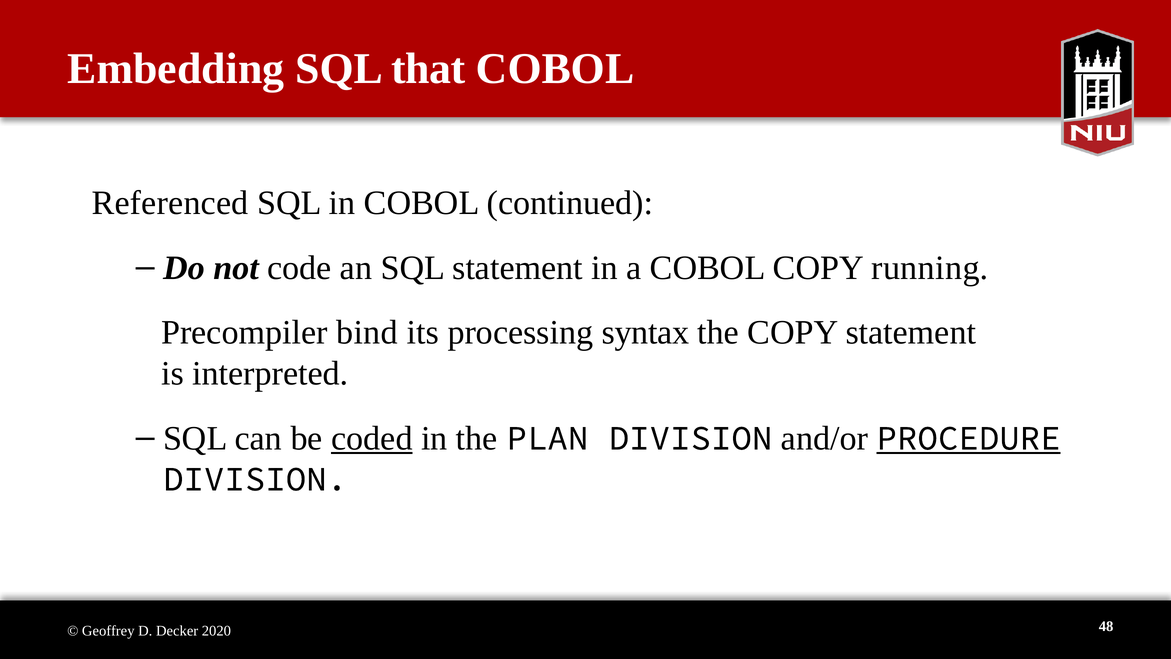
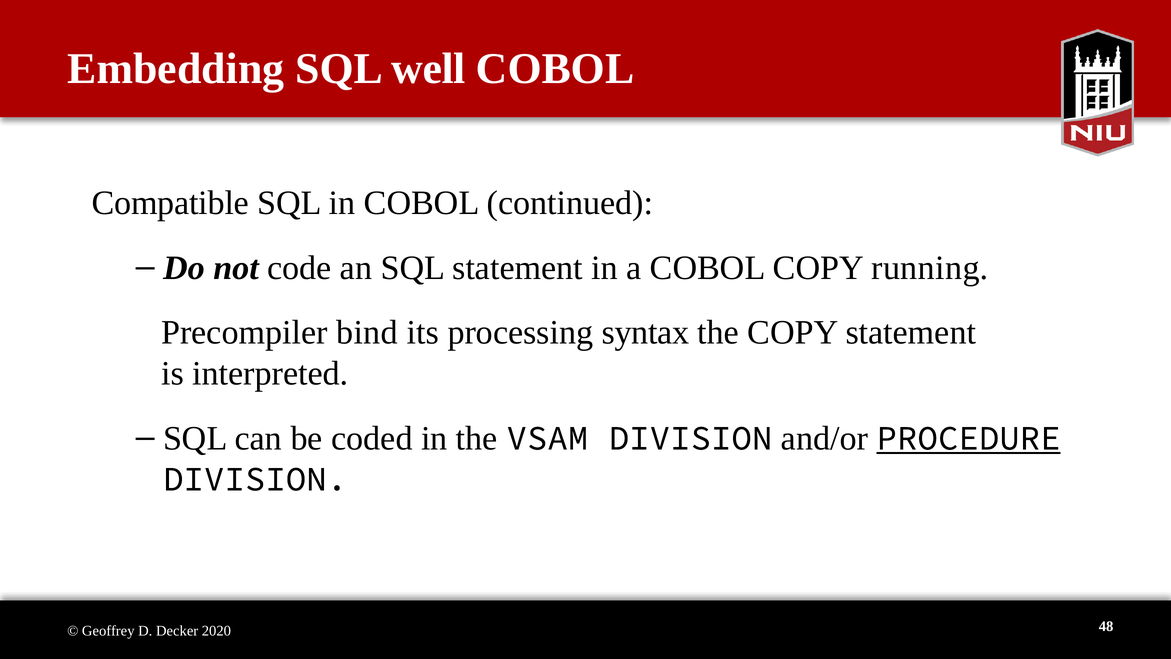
that: that -> well
Referenced: Referenced -> Compatible
coded underline: present -> none
PLAN: PLAN -> VSAM
